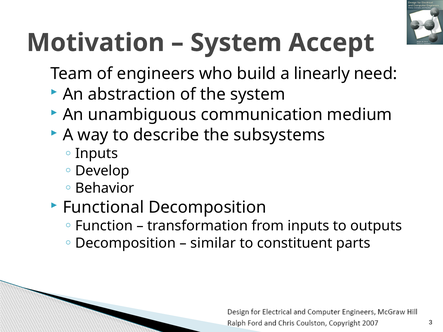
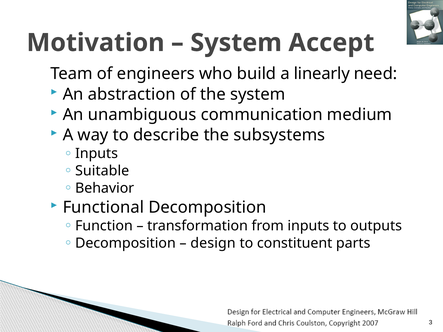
Develop: Develop -> Suitable
similar: similar -> design
